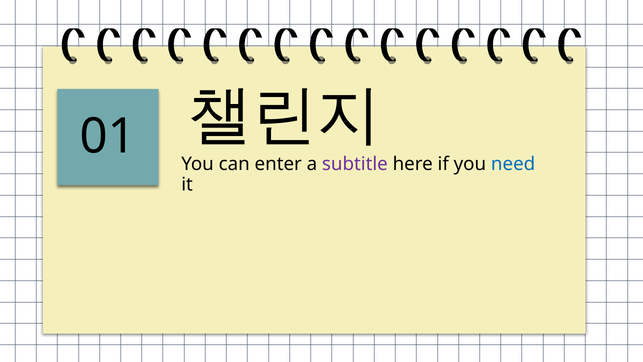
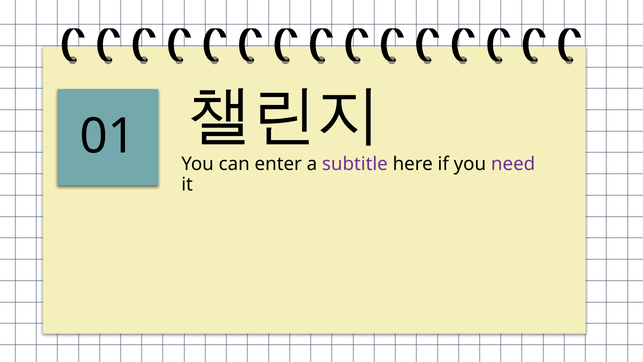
need colour: blue -> purple
